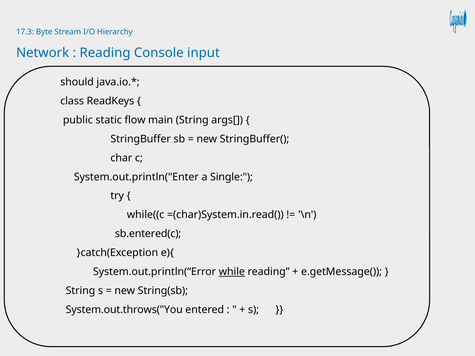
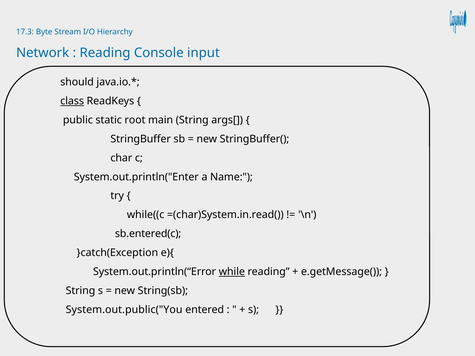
class underline: none -> present
flow: flow -> root
Single: Single -> Name
System.out.throws("You: System.out.throws("You -> System.out.public("You
